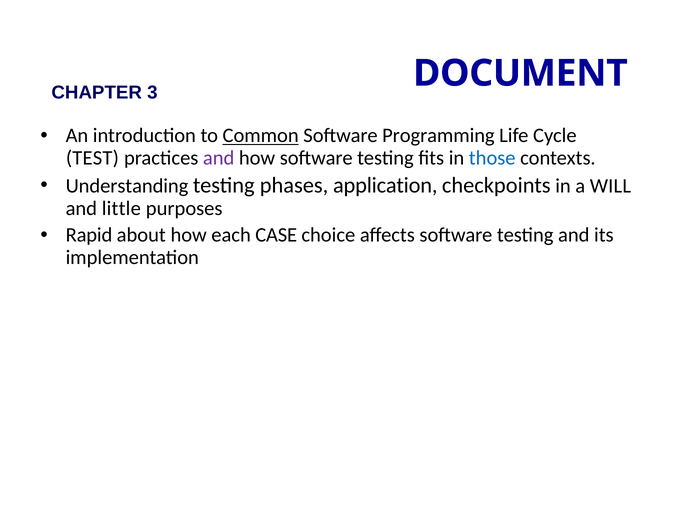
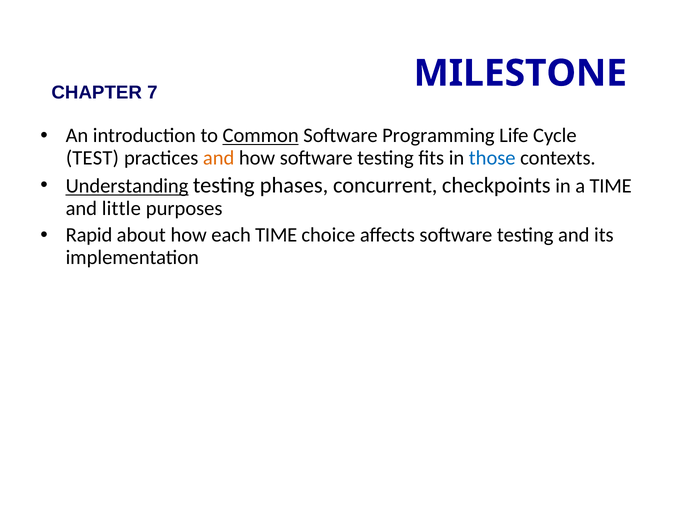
DOCUMENT: DOCUMENT -> MILESTONE
3: 3 -> 7
and at (219, 158) colour: purple -> orange
Understanding underline: none -> present
application: application -> concurrent
a WILL: WILL -> TIME
each CASE: CASE -> TIME
